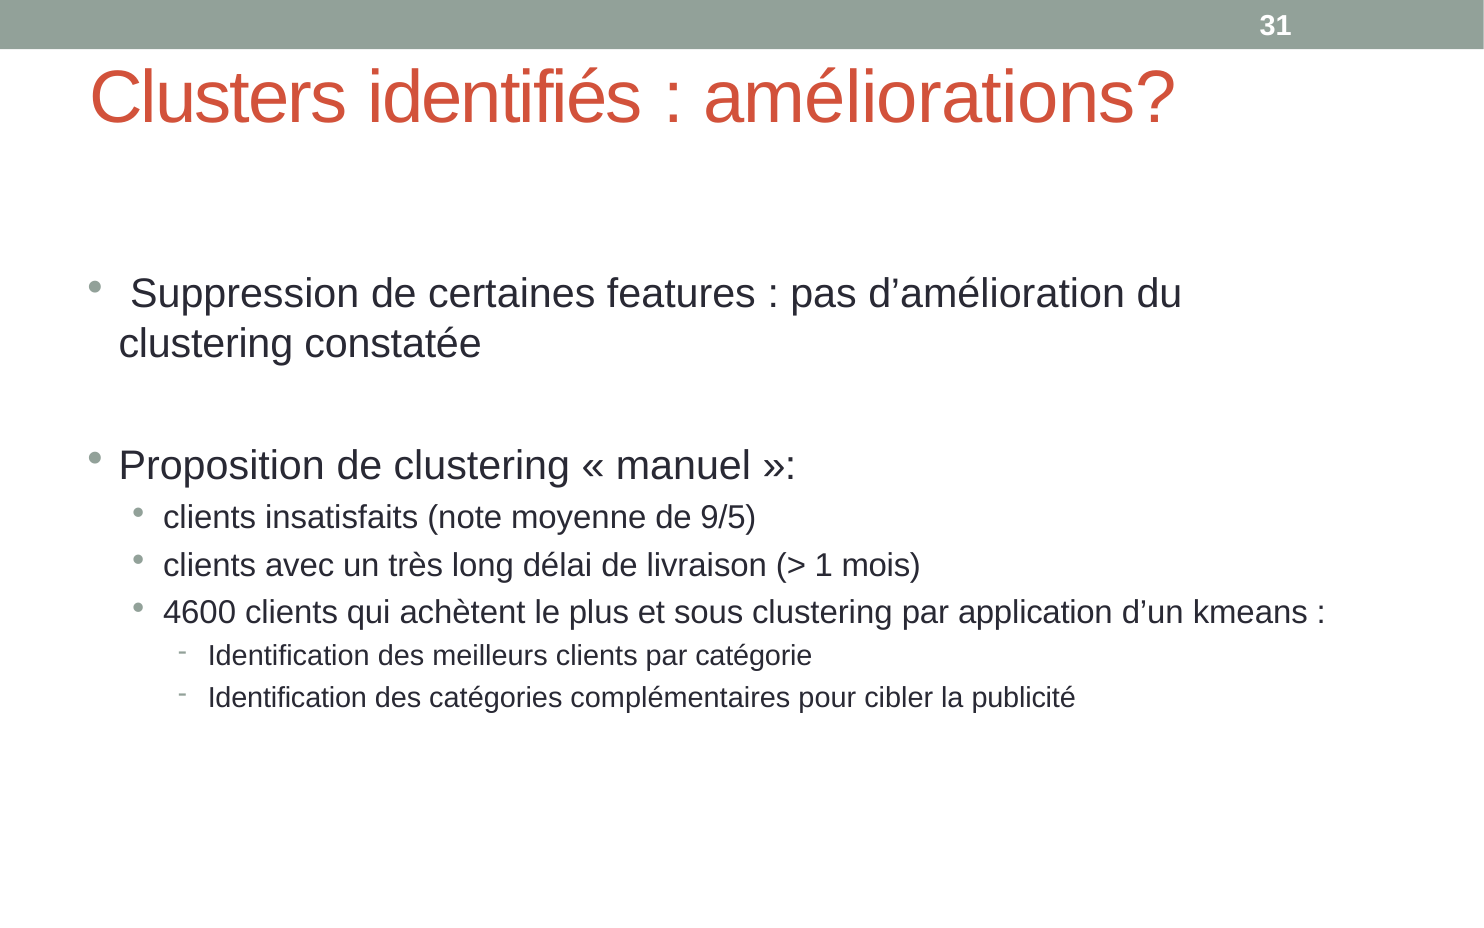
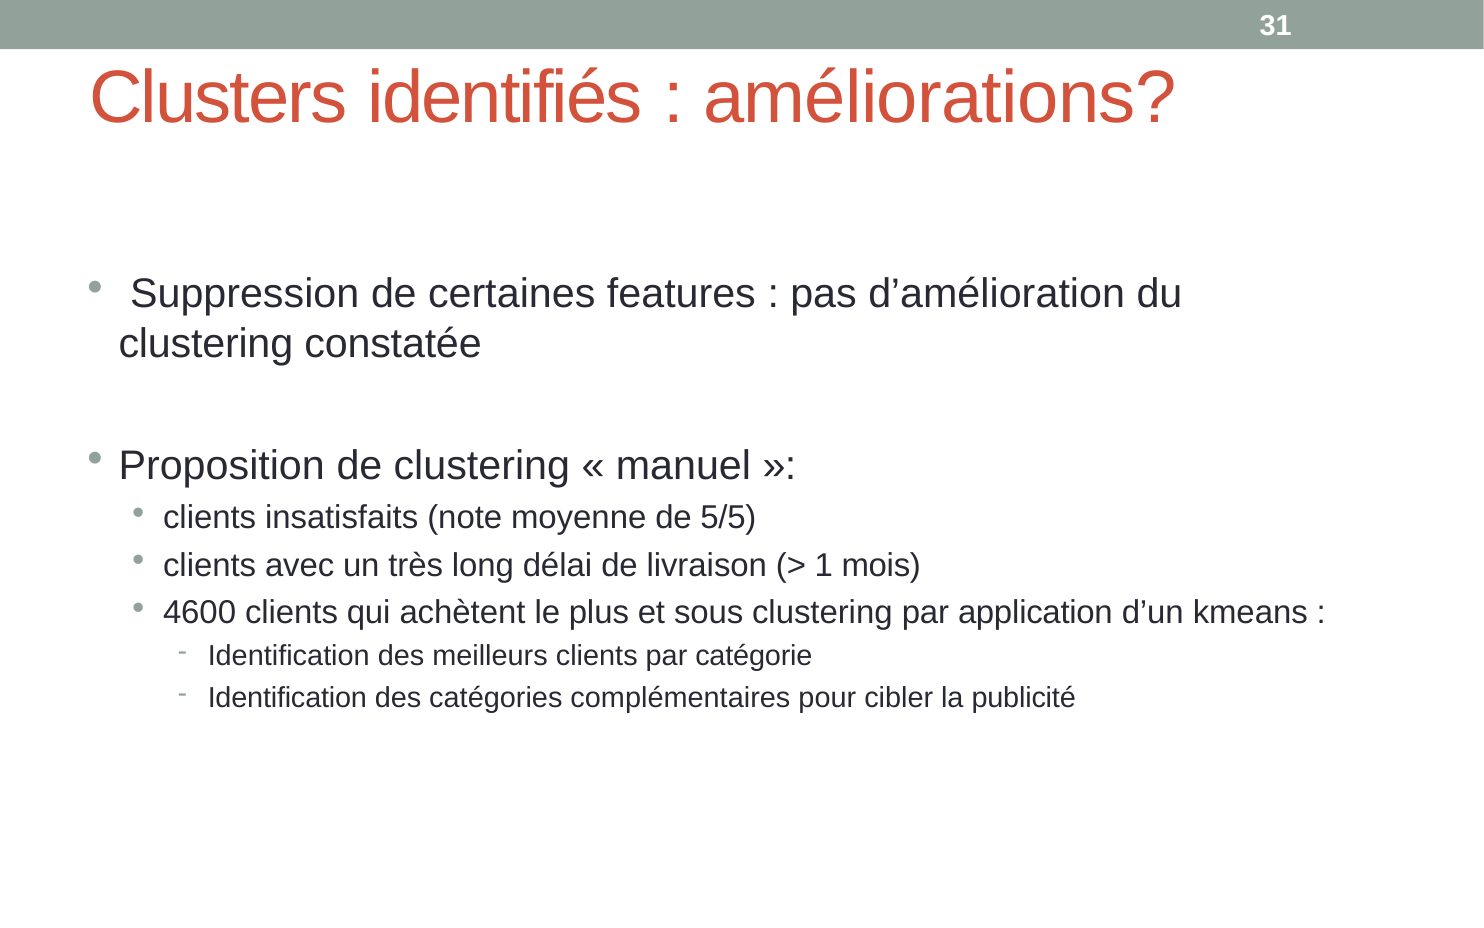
9/5: 9/5 -> 5/5
